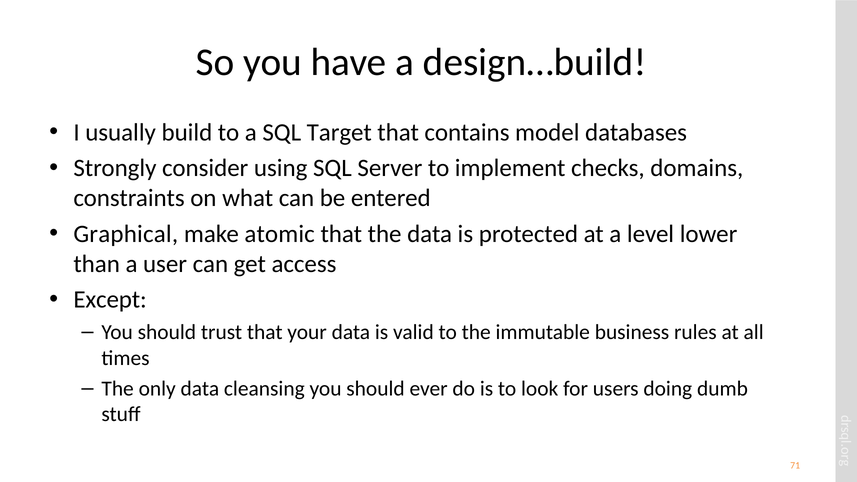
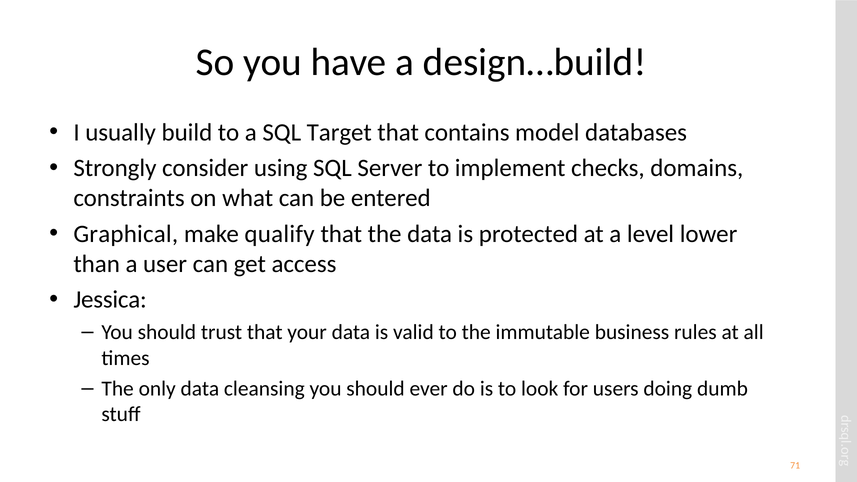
atomic: atomic -> qualify
Except: Except -> Jessica
